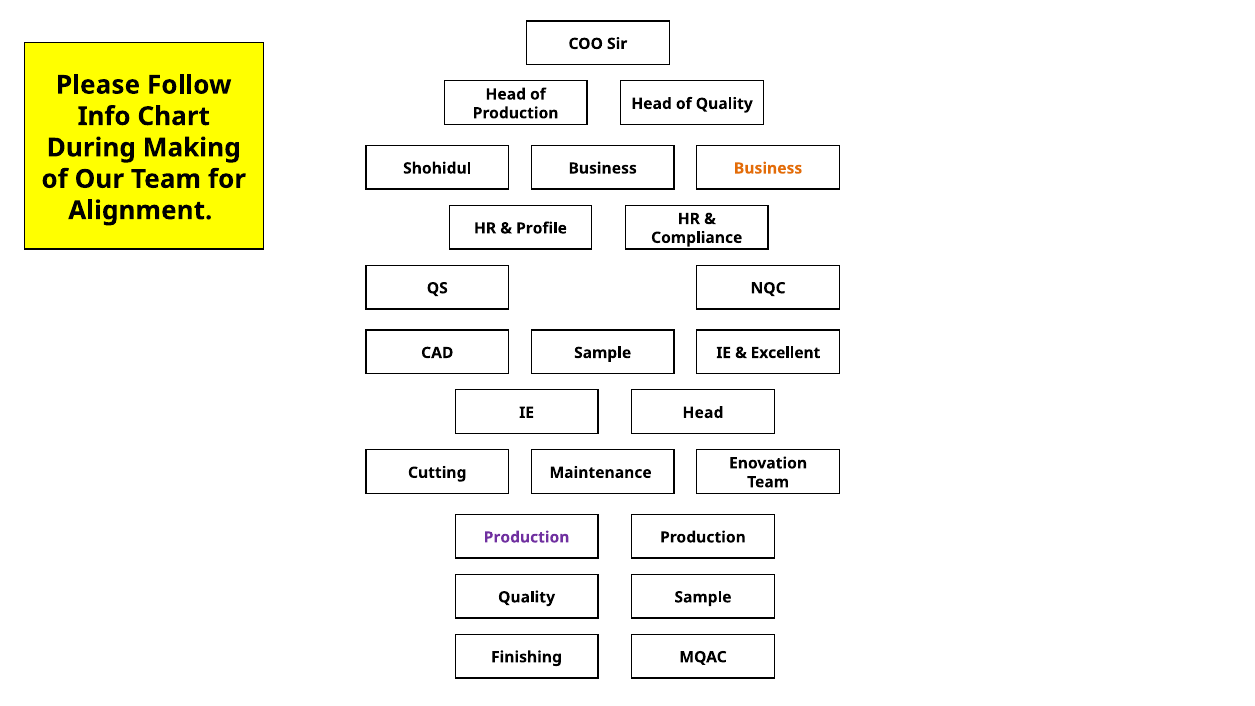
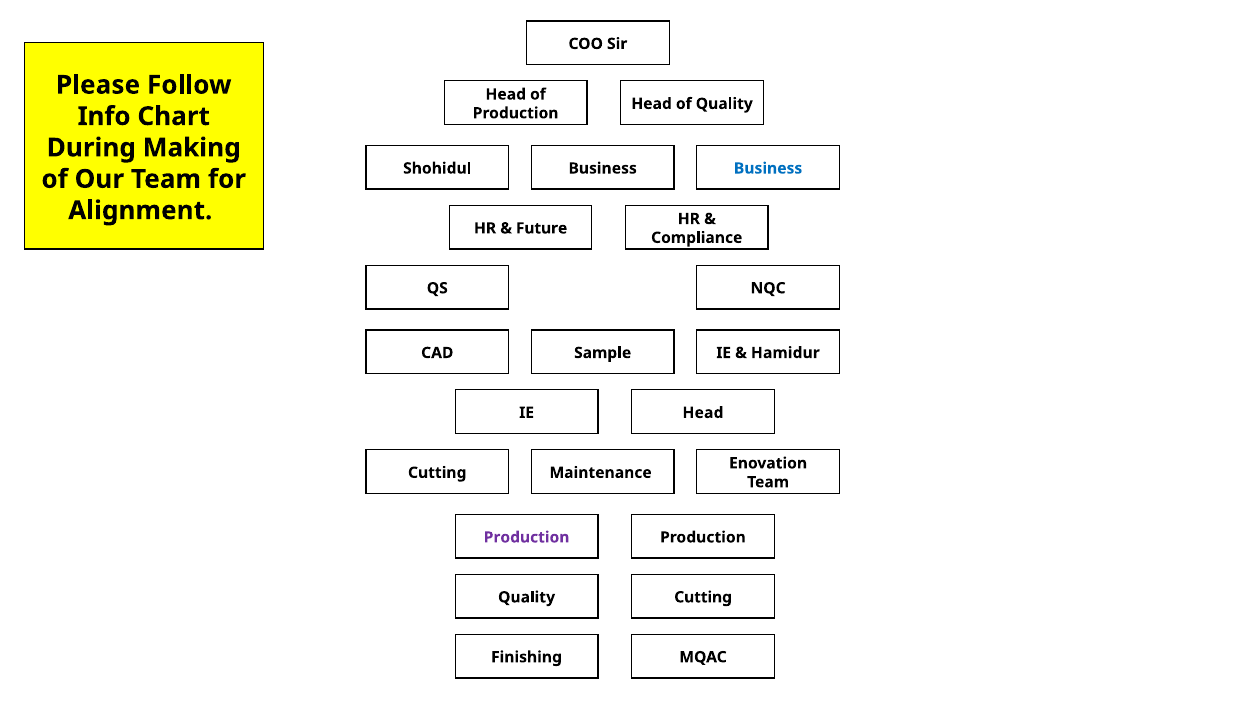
Business at (768, 168) colour: orange -> blue
Profile: Profile -> Future
Excellent: Excellent -> Hamidur
Quality Sample: Sample -> Cutting
